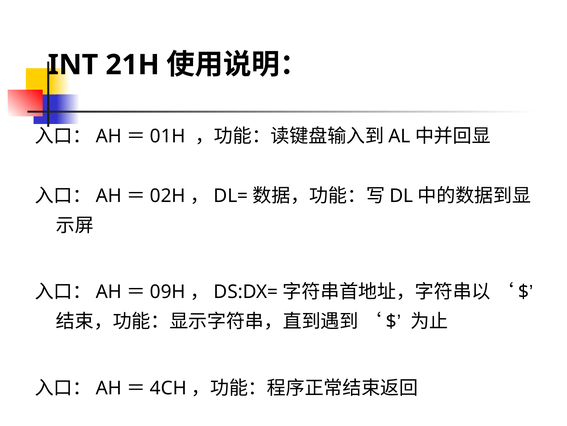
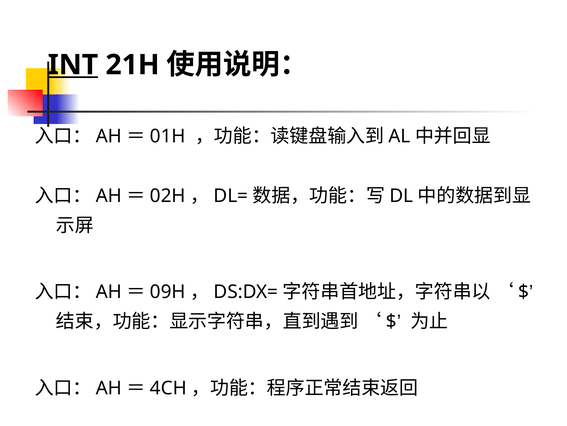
INT underline: none -> present
